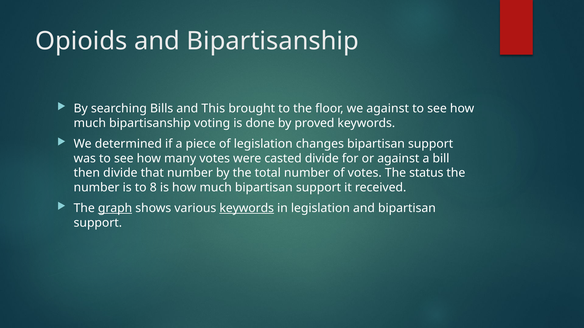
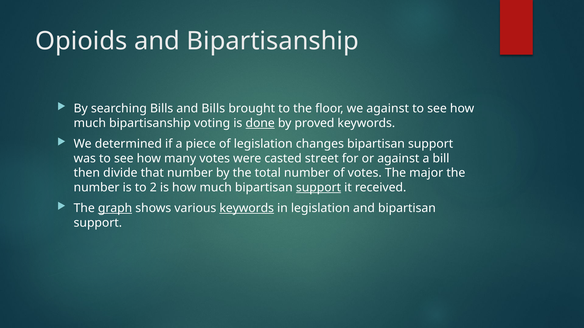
and This: This -> Bills
done underline: none -> present
casted divide: divide -> street
status: status -> major
8: 8 -> 2
support at (318, 188) underline: none -> present
